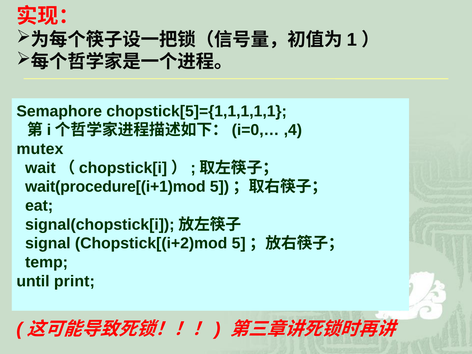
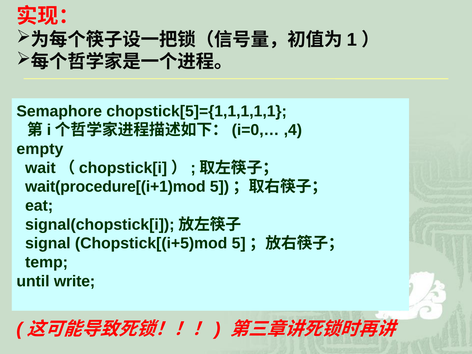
mutex: mutex -> empty
Chopstick[(i+2)mod: Chopstick[(i+2)mod -> Chopstick[(i+5)mod
print: print -> write
